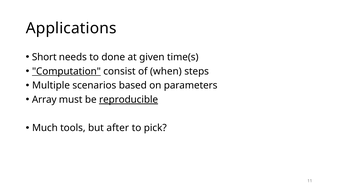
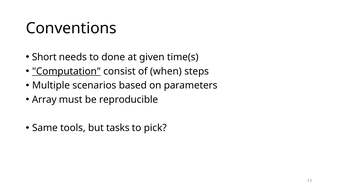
Applications: Applications -> Conventions
reproducible underline: present -> none
Much: Much -> Same
after: after -> tasks
